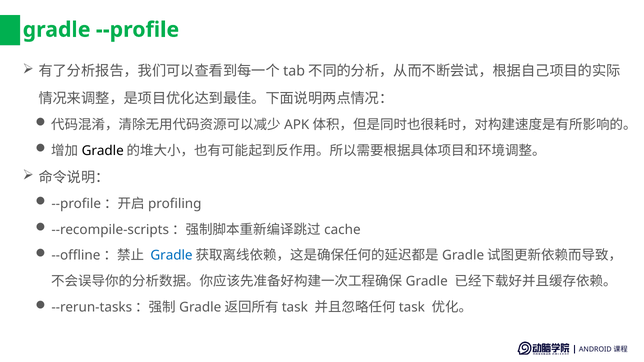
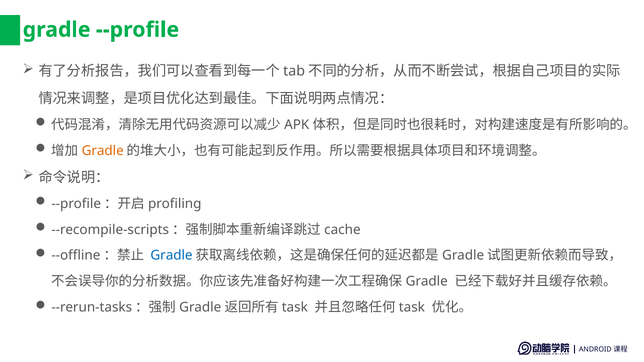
Gradle at (103, 151) colour: black -> orange
